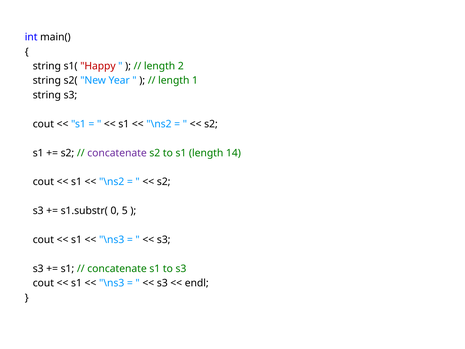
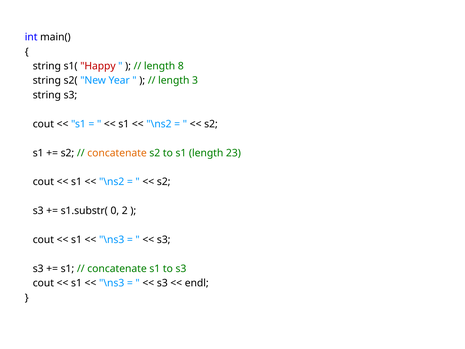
2: 2 -> 8
1: 1 -> 3
concatenate at (117, 153) colour: purple -> orange
14: 14 -> 23
5: 5 -> 2
